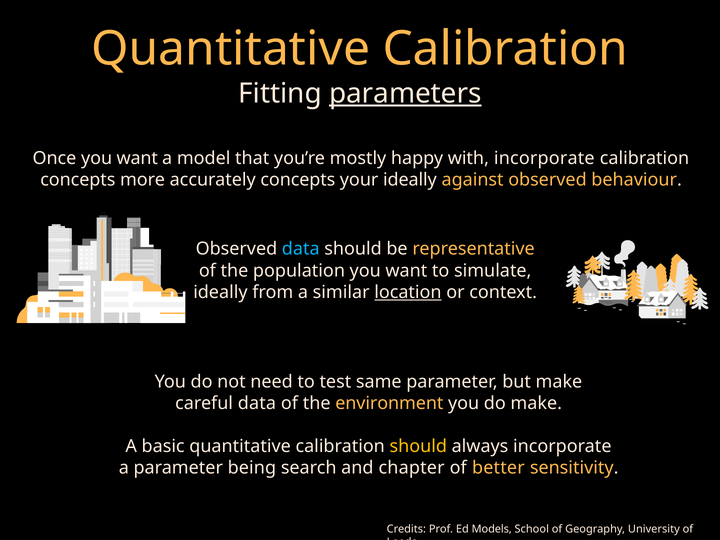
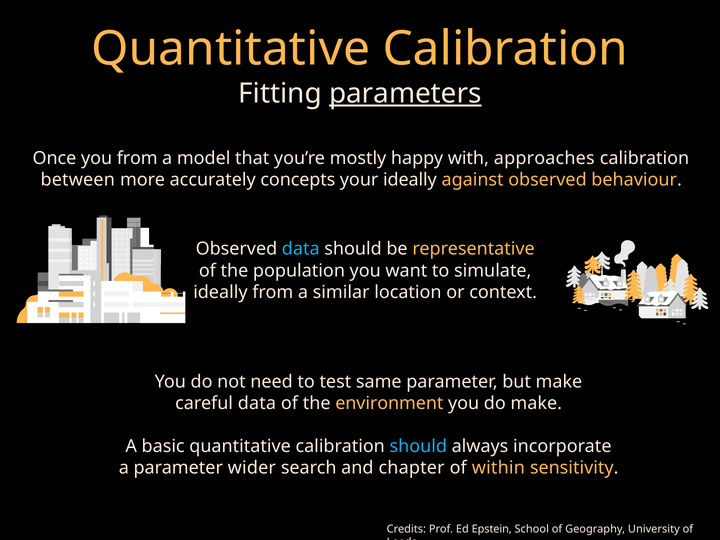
Once you want: want -> from
with incorporate: incorporate -> approaches
concepts at (78, 180): concepts -> between
location underline: present -> none
should at (418, 446) colour: yellow -> light blue
being: being -> wider
better: better -> within
Models: Models -> Epstein
